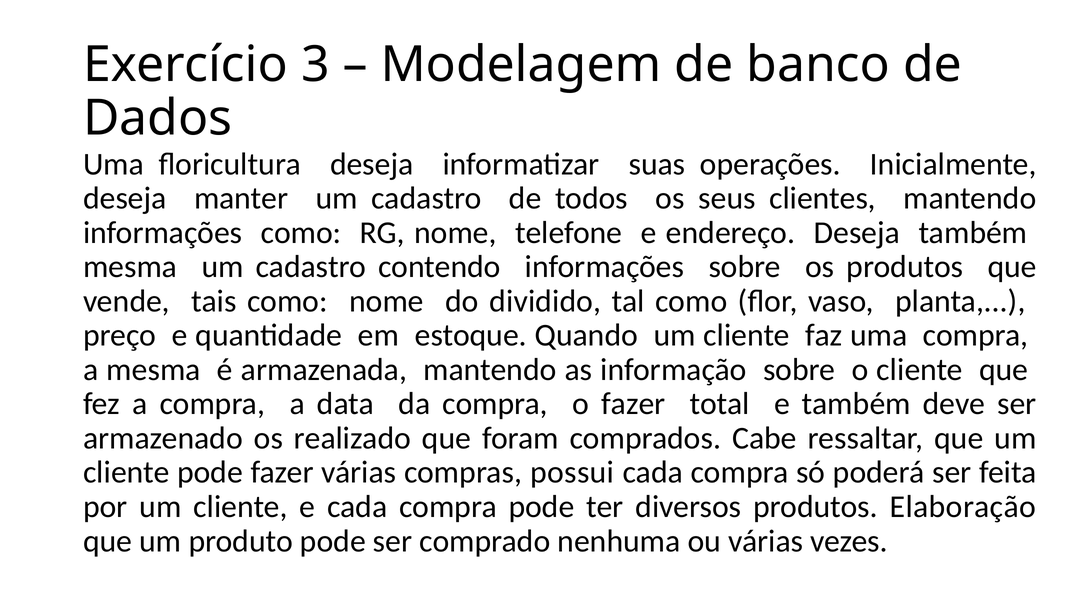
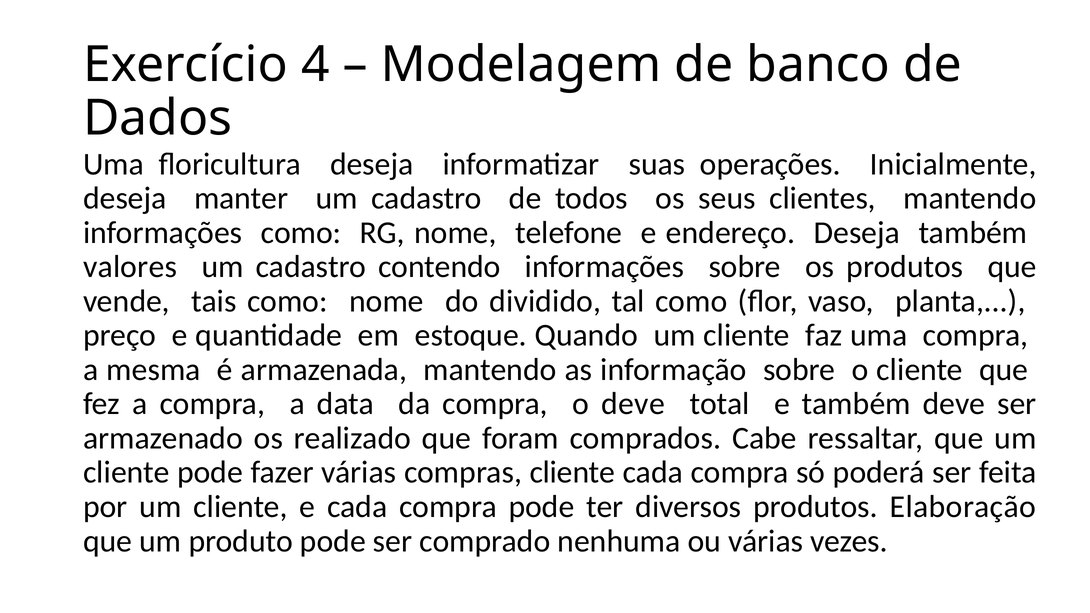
3: 3 -> 4
mesma at (130, 267): mesma -> valores
o fazer: fazer -> deve
compras possui: possui -> cliente
